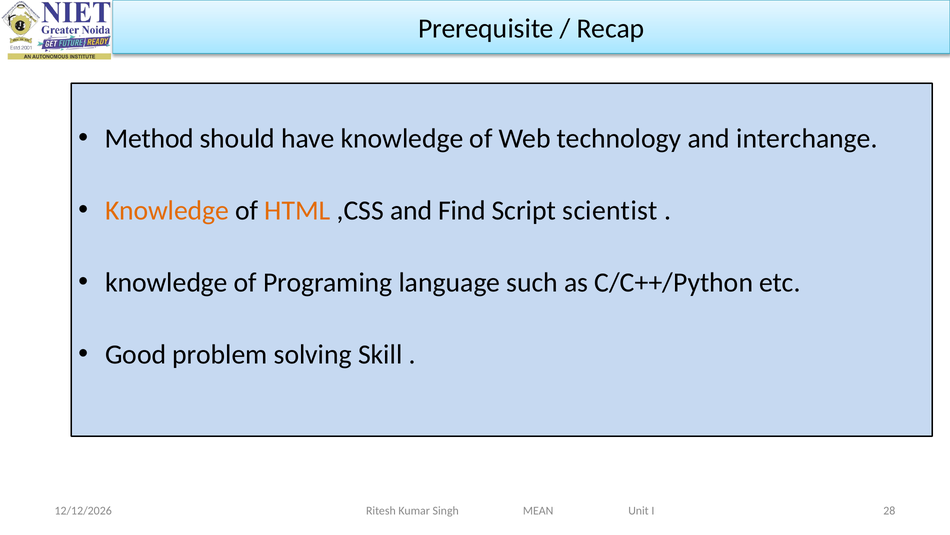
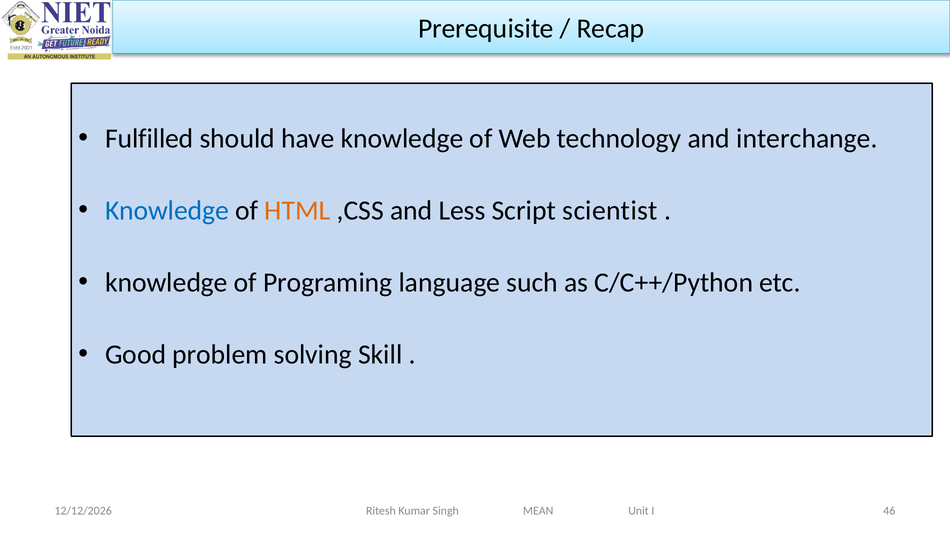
Method: Method -> Fulfilled
Knowledge at (167, 210) colour: orange -> blue
Find: Find -> Less
28: 28 -> 46
